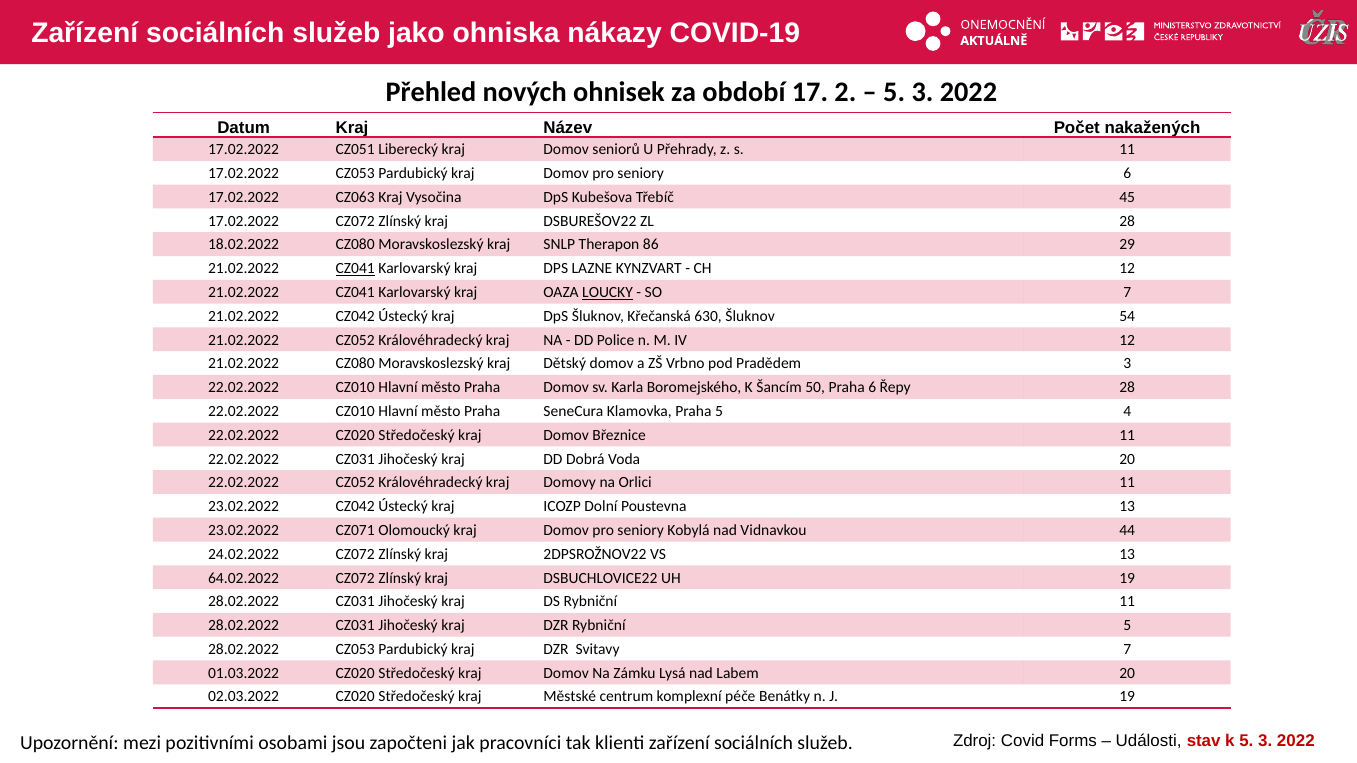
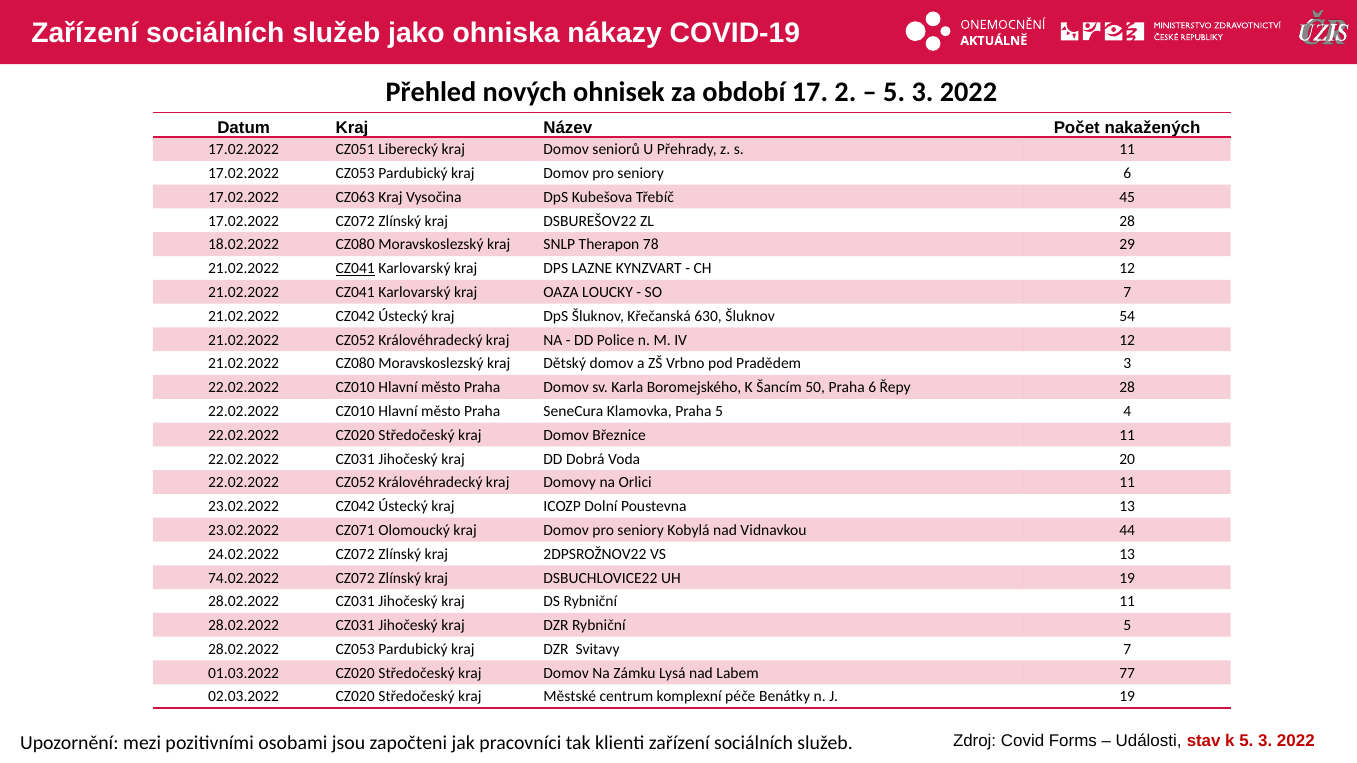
86: 86 -> 78
LOUCKY underline: present -> none
64.02.2022: 64.02.2022 -> 74.02.2022
Labem 20: 20 -> 77
